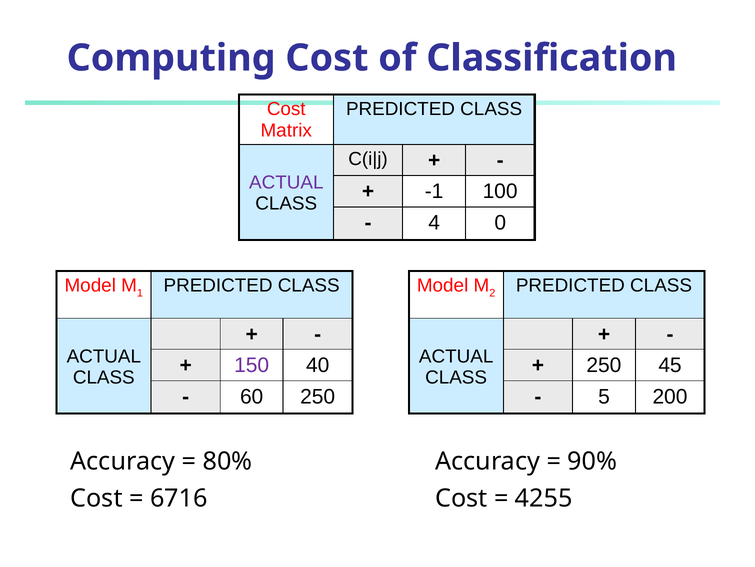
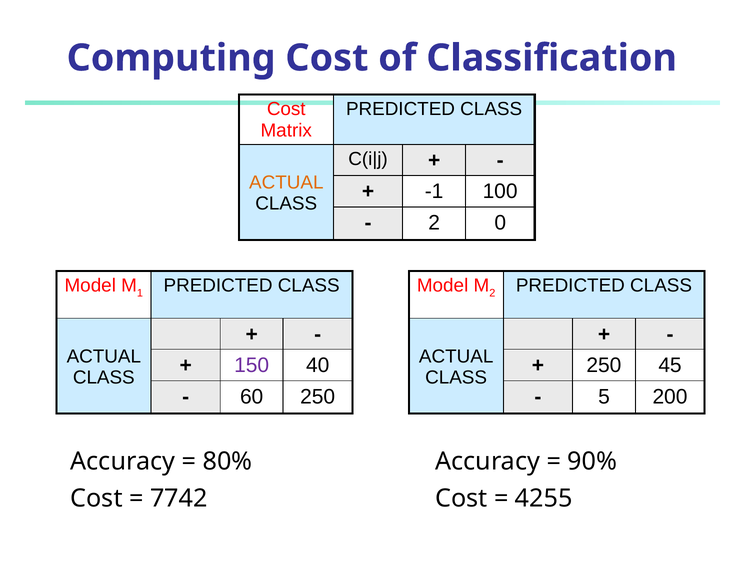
ACTUAL at (286, 182) colour: purple -> orange
4 at (434, 222): 4 -> 2
6716: 6716 -> 7742
